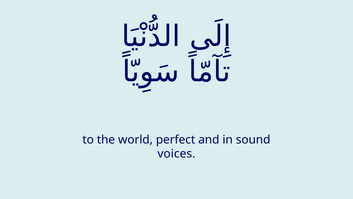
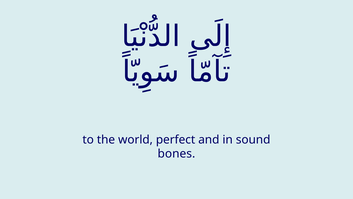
voices: voices -> bones
